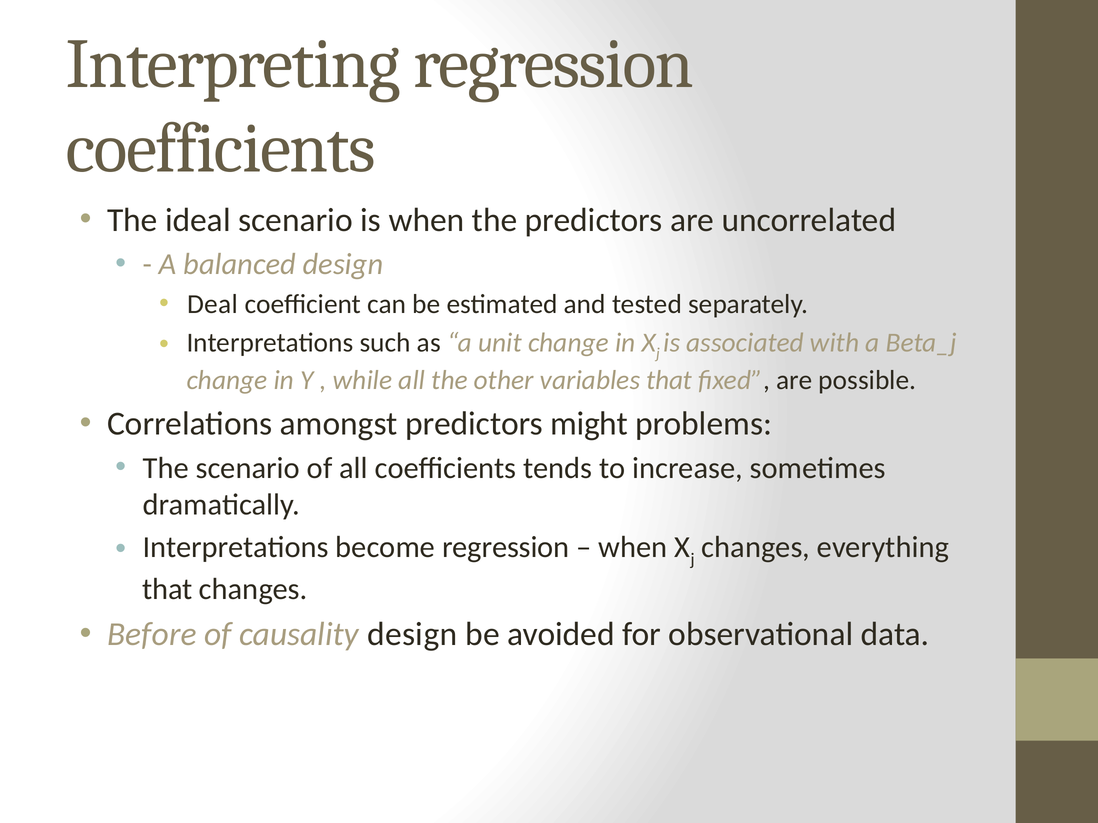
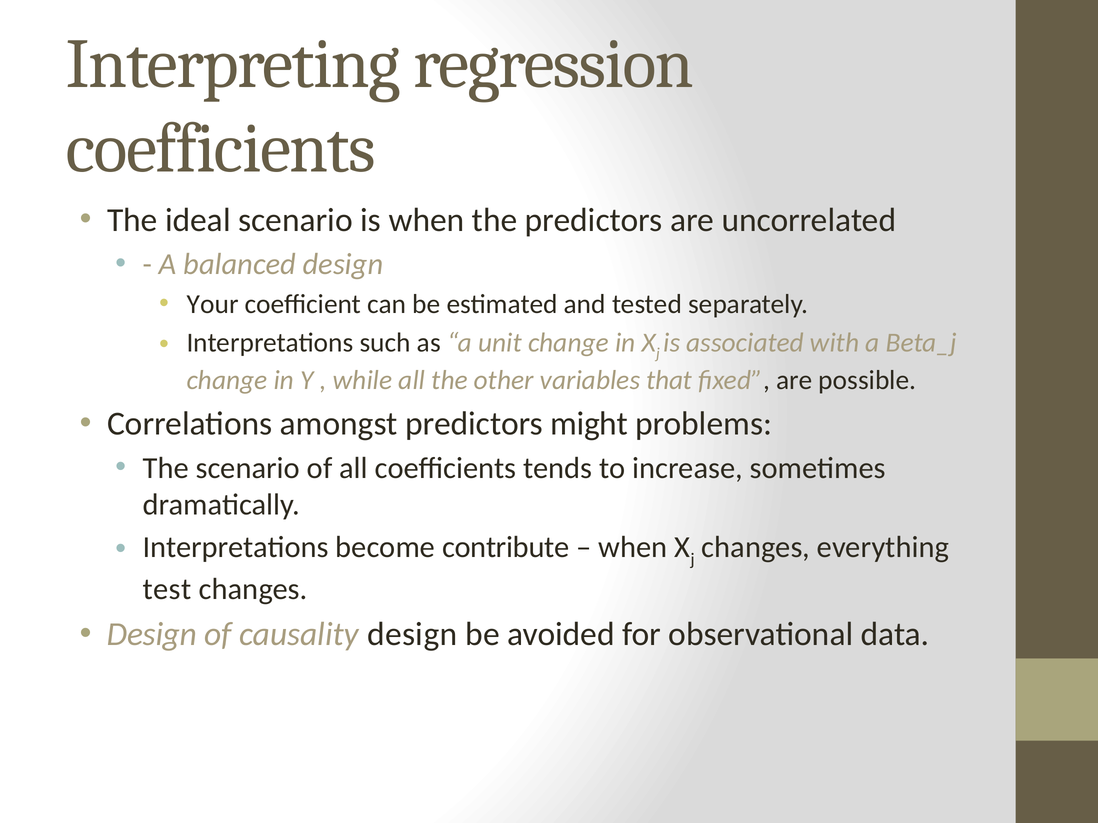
Deal: Deal -> Your
become regression: regression -> contribute
that at (167, 589): that -> test
Before at (152, 635): Before -> Design
